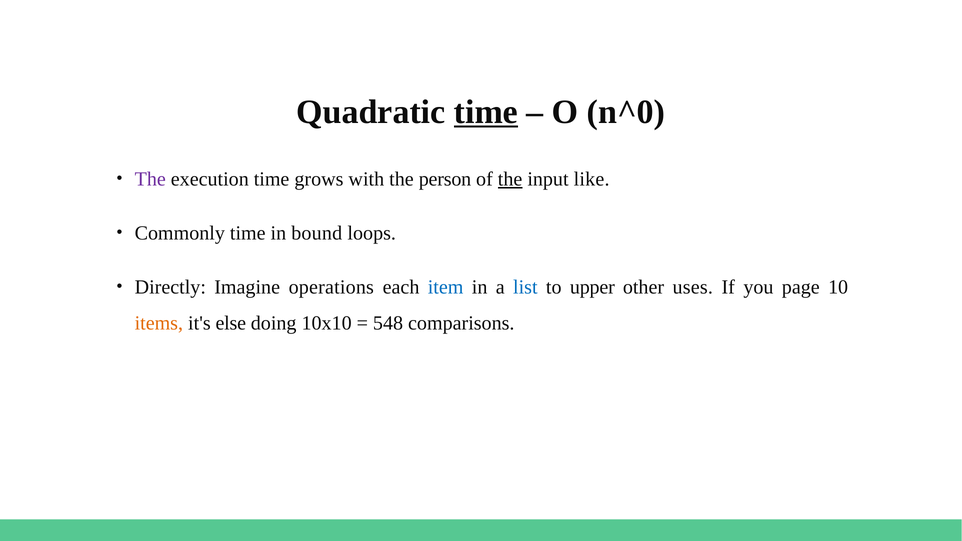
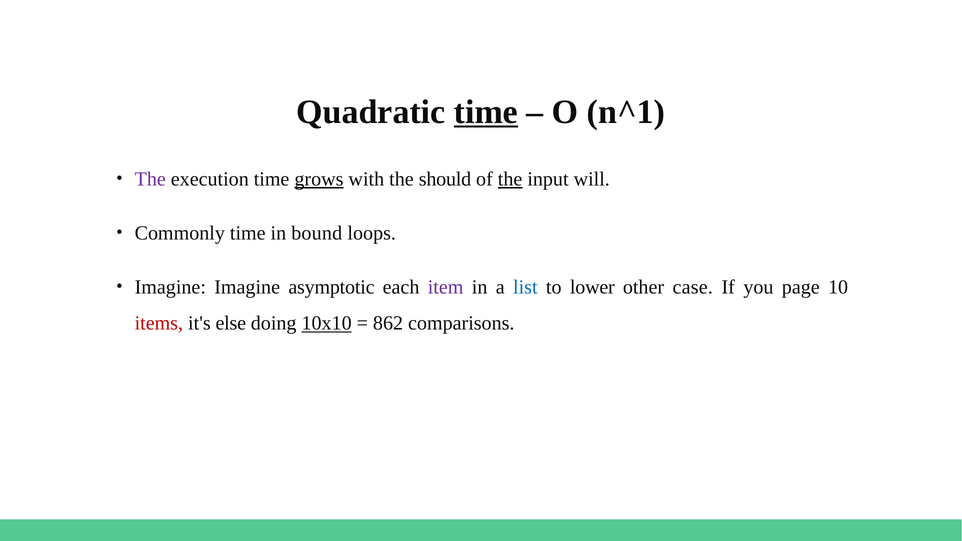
n^0: n^0 -> n^1
grows underline: none -> present
person: person -> should
like: like -> will
Directly at (170, 287): Directly -> Imagine
operations: operations -> asymptotic
item colour: blue -> purple
upper: upper -> lower
uses: uses -> case
items colour: orange -> red
10x10 underline: none -> present
548: 548 -> 862
